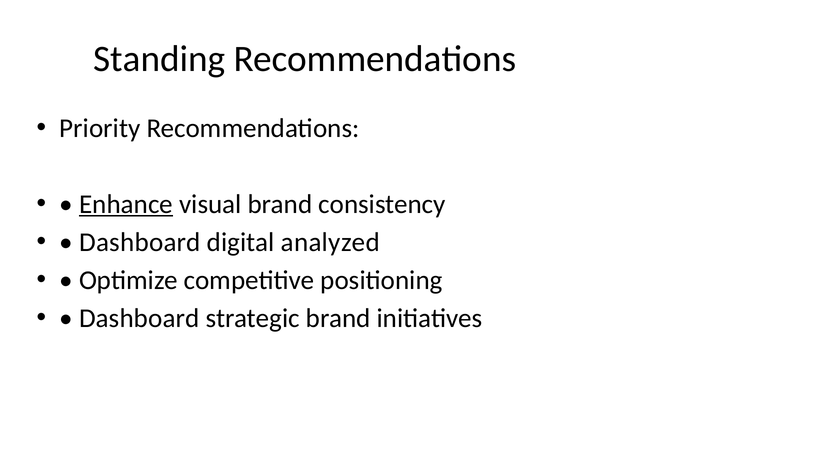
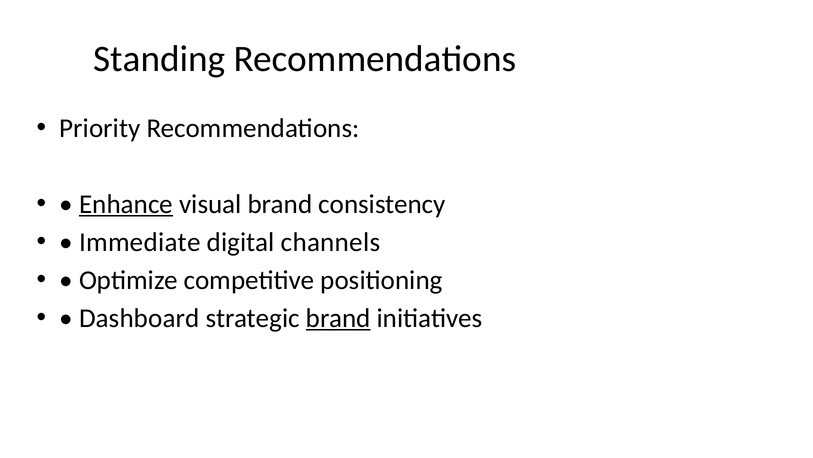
Dashboard at (140, 242): Dashboard -> Immediate
analyzed: analyzed -> channels
brand at (338, 318) underline: none -> present
